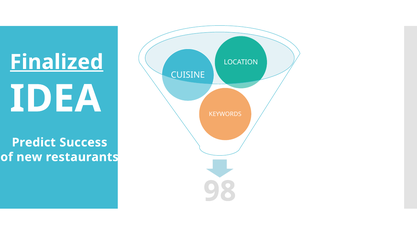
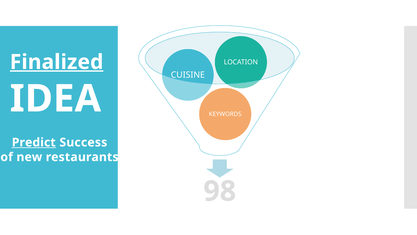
Predict underline: none -> present
